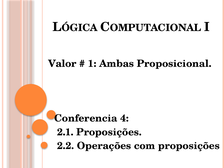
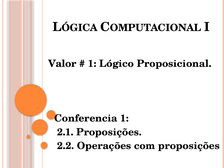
Ambas: Ambas -> Lógico
Conferencia 4: 4 -> 1
